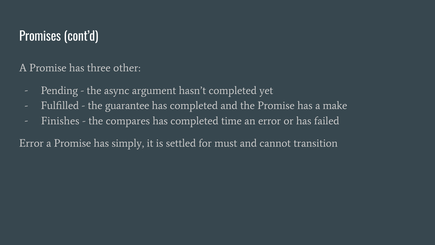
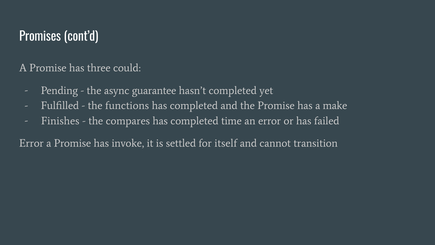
other: other -> could
argument: argument -> guarantee
guarantee: guarantee -> functions
simply: simply -> invoke
must: must -> itself
